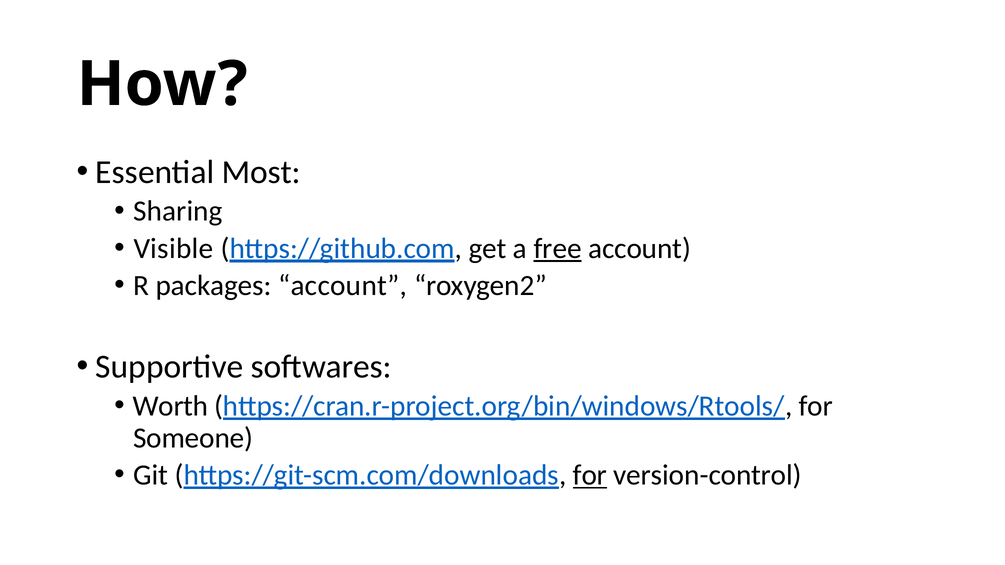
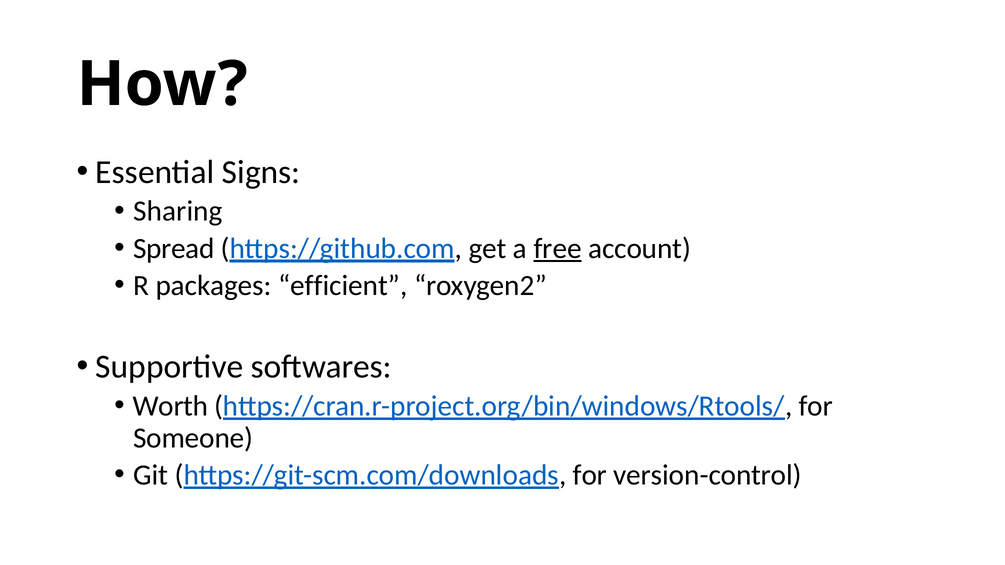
Most: Most -> Signs
Visible: Visible -> Spread
packages account: account -> efficient
for at (590, 475) underline: present -> none
